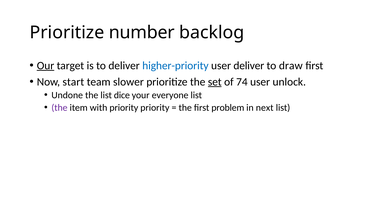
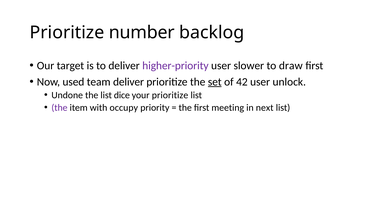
Our underline: present -> none
higher-priority colour: blue -> purple
user deliver: deliver -> slower
start: start -> used
team slower: slower -> deliver
74: 74 -> 42
your everyone: everyone -> prioritize
with priority: priority -> occupy
problem: problem -> meeting
